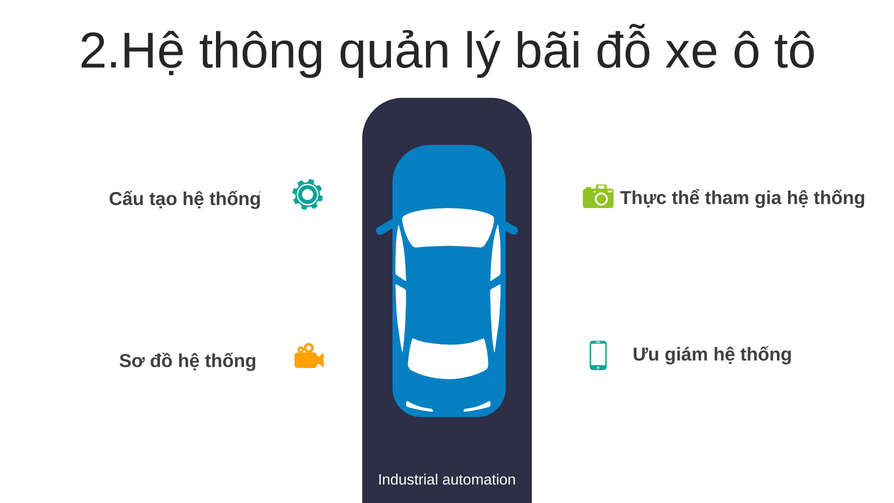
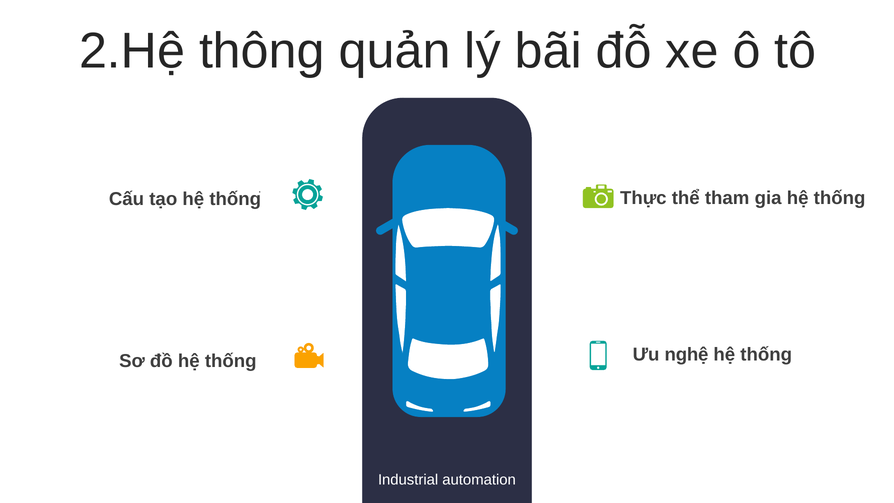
giám: giám -> nghệ
